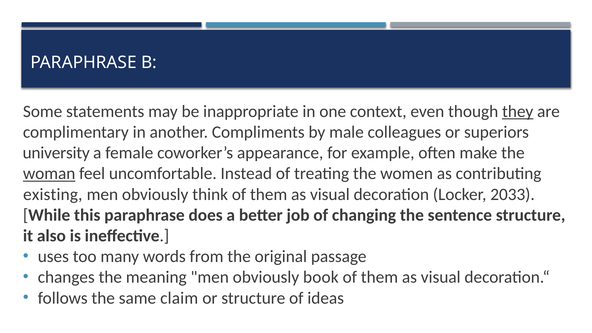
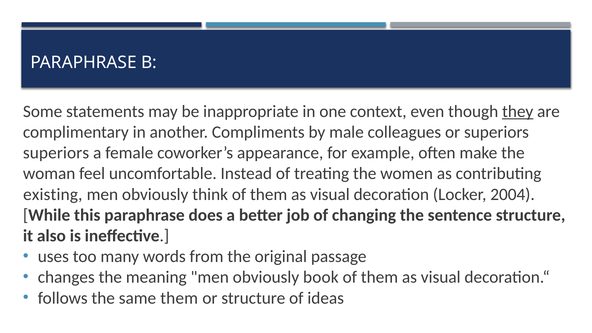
university at (56, 153): university -> superiors
woman underline: present -> none
2033: 2033 -> 2004
same claim: claim -> them
